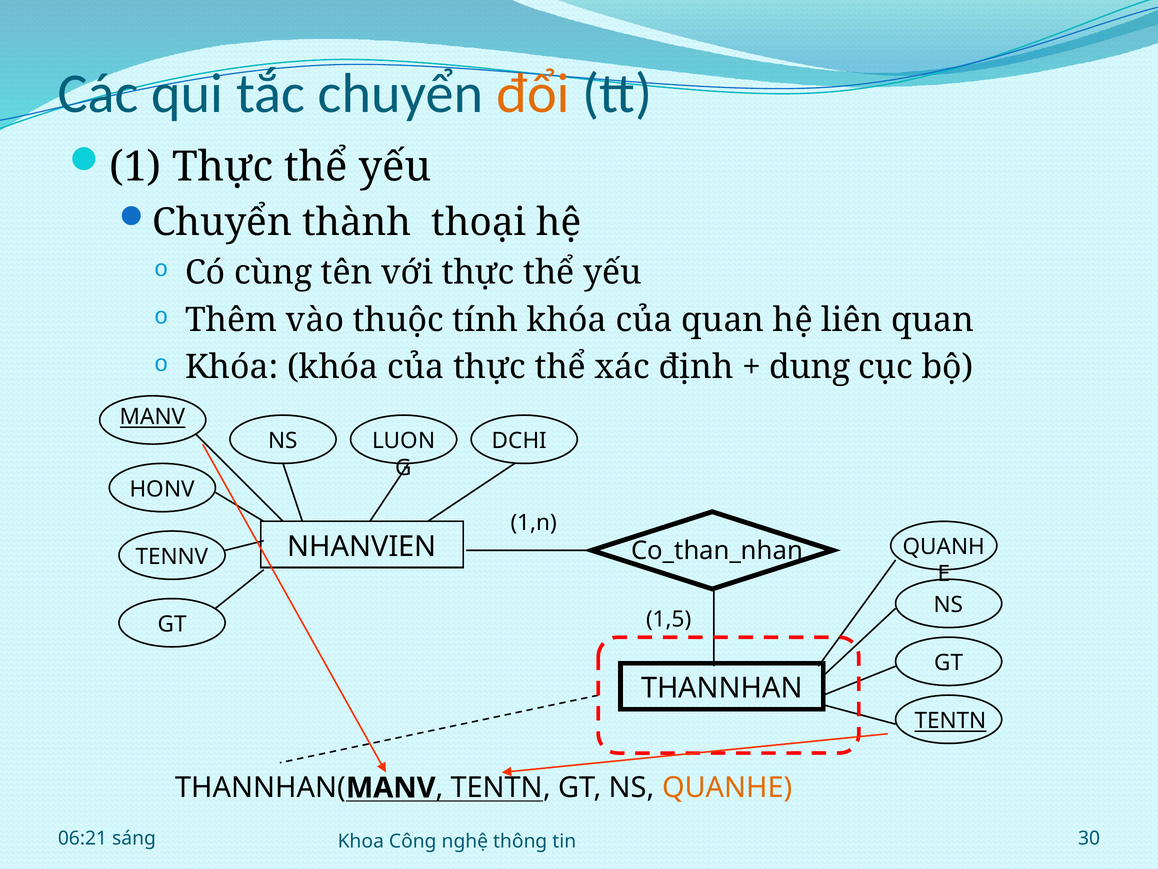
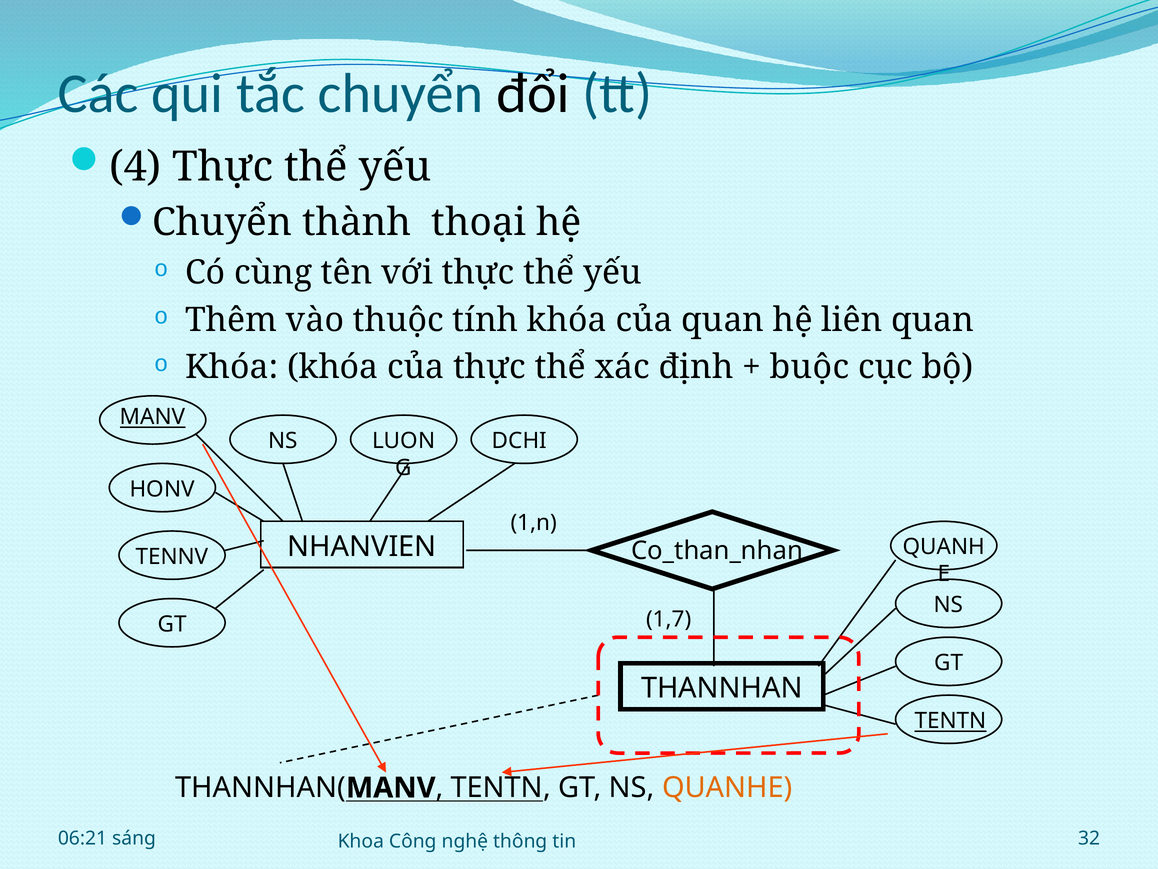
đổi colour: orange -> black
1: 1 -> 4
dung: dung -> buộc
1,5: 1,5 -> 1,7
30: 30 -> 32
